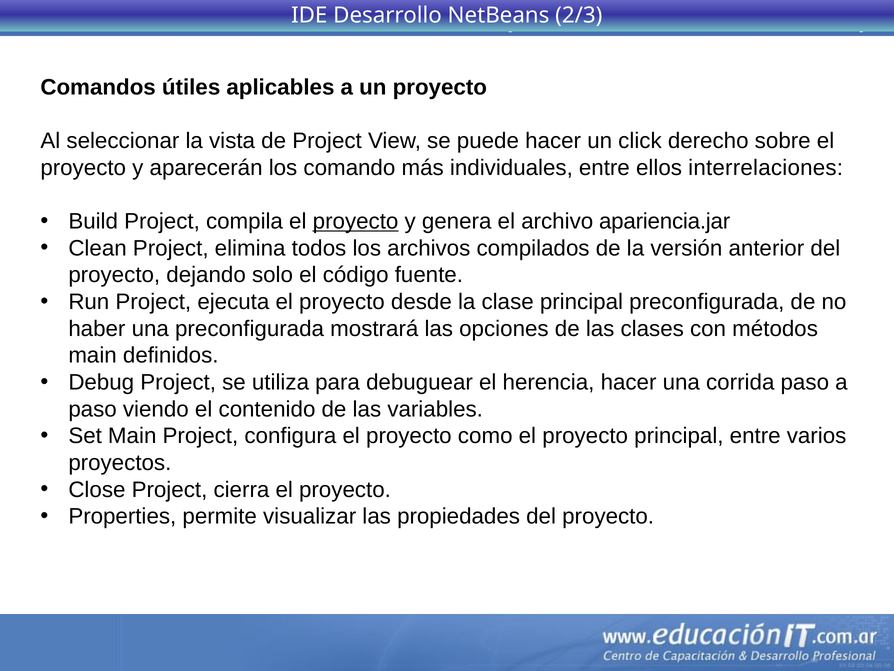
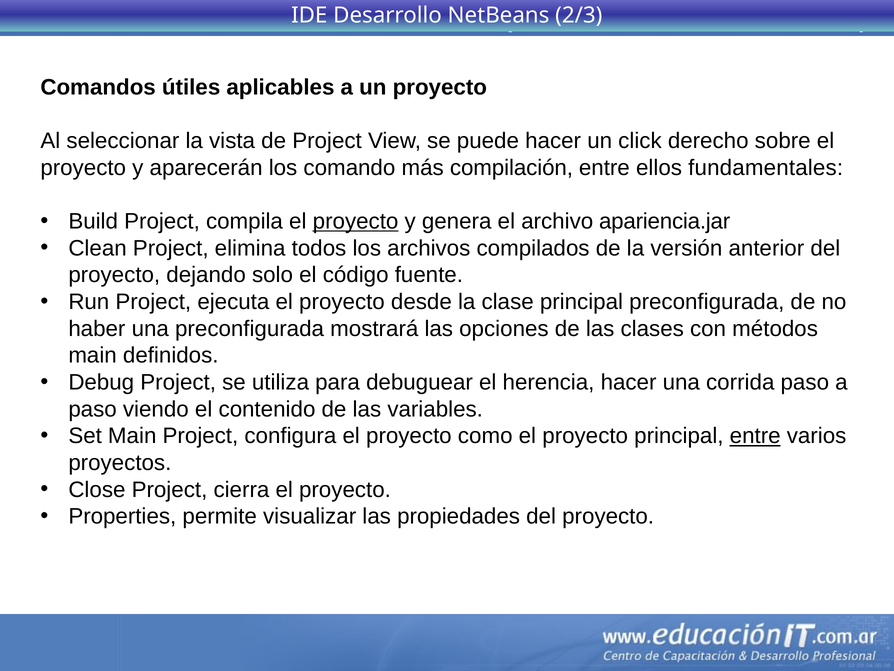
individuales: individuales -> compilación
interrelaciones: interrelaciones -> fundamentales
entre at (755, 436) underline: none -> present
